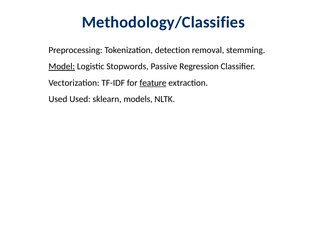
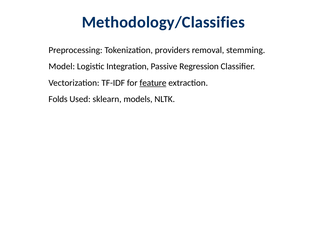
detection: detection -> providers
Model underline: present -> none
Stopwords: Stopwords -> Integration
Used at (58, 99): Used -> Folds
